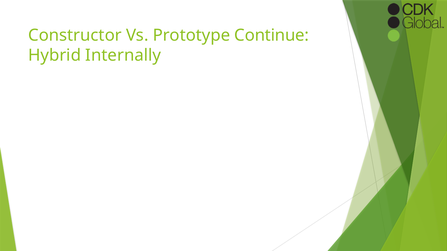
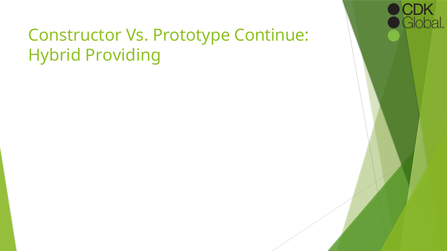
Internally: Internally -> Providing
